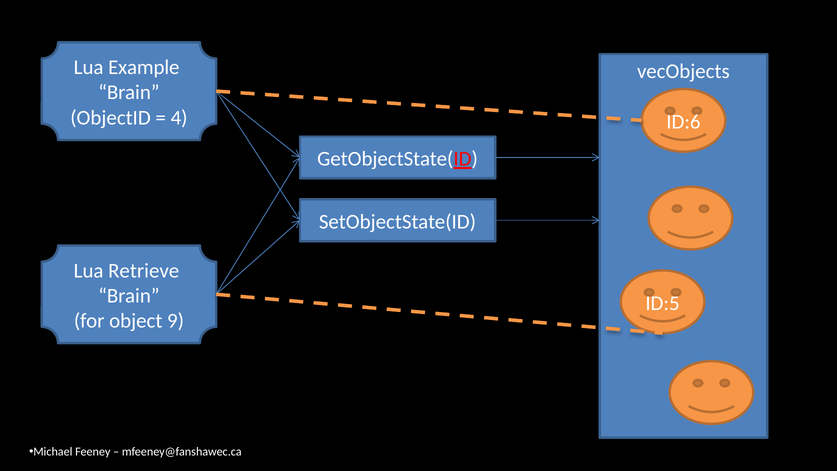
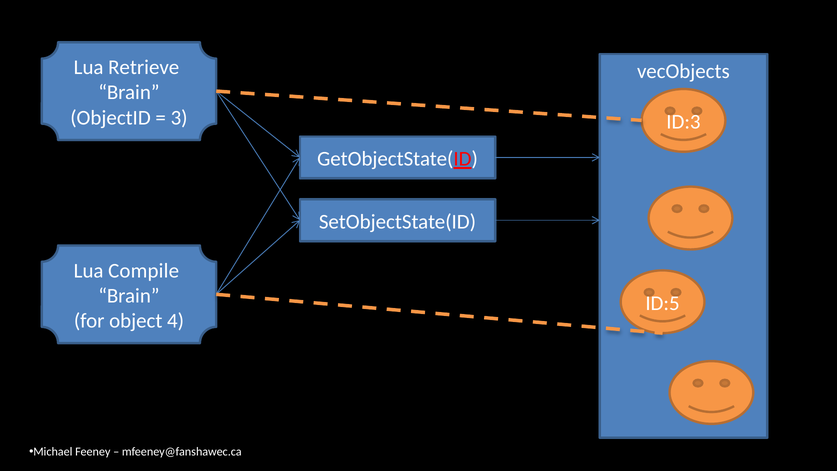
Example: Example -> Retrieve
4: 4 -> 3
ID:6: ID:6 -> ID:3
Retrieve: Retrieve -> Compile
9: 9 -> 4
